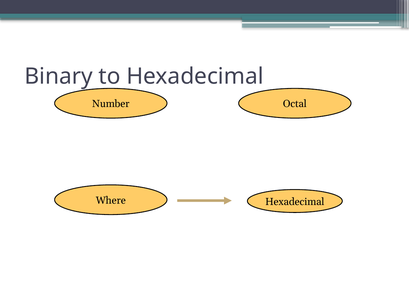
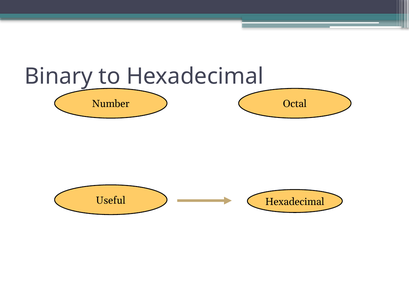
Where: Where -> Useful
